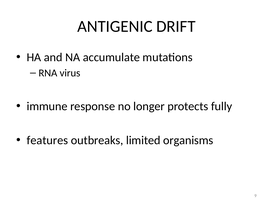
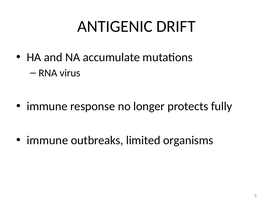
features at (47, 140): features -> immune
